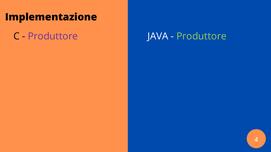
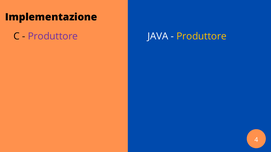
Produttore at (201, 36) colour: light green -> yellow
